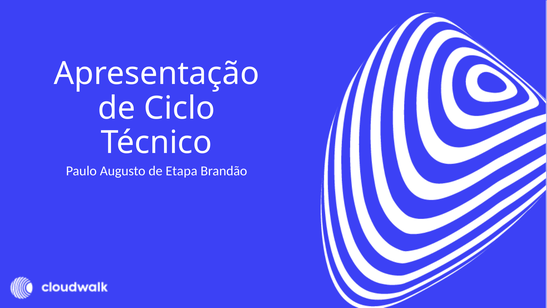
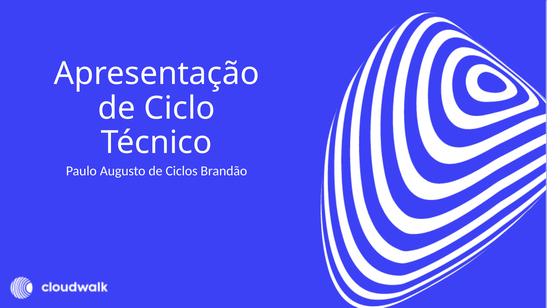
Etapa: Etapa -> Ciclos
